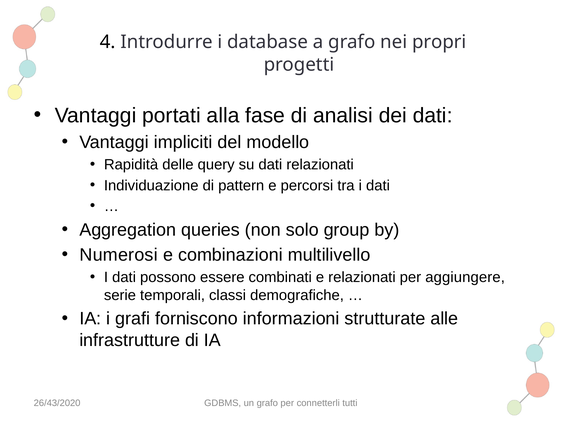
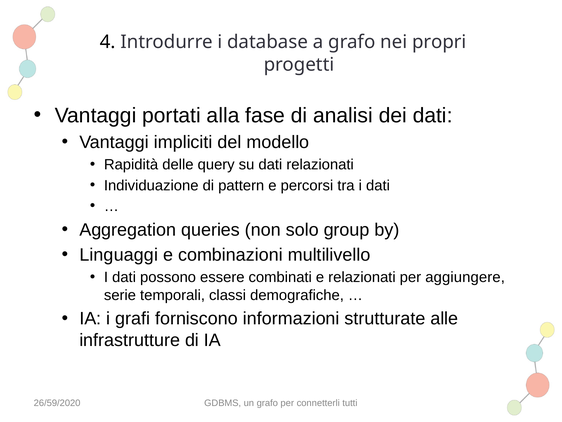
Numerosi: Numerosi -> Linguaggi
26/43/2020: 26/43/2020 -> 26/59/2020
